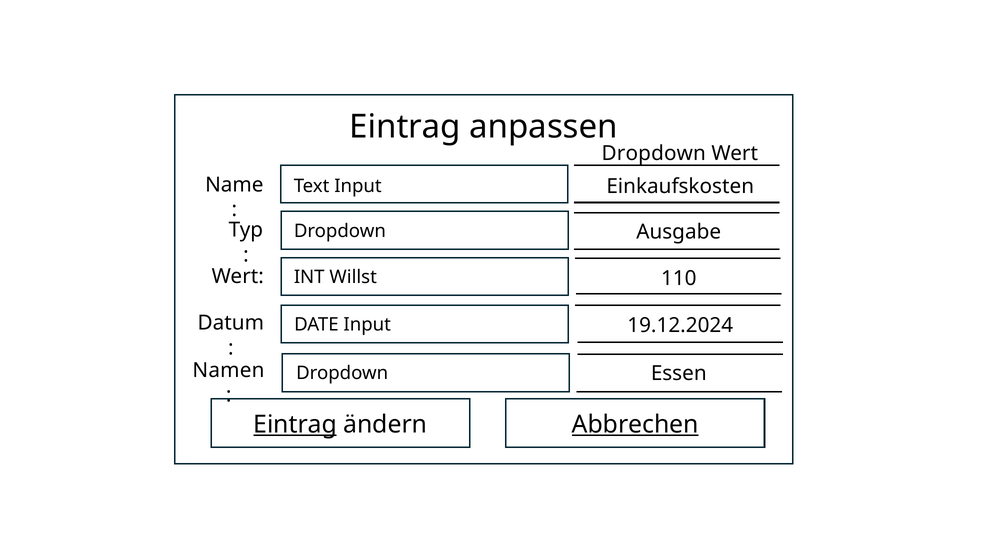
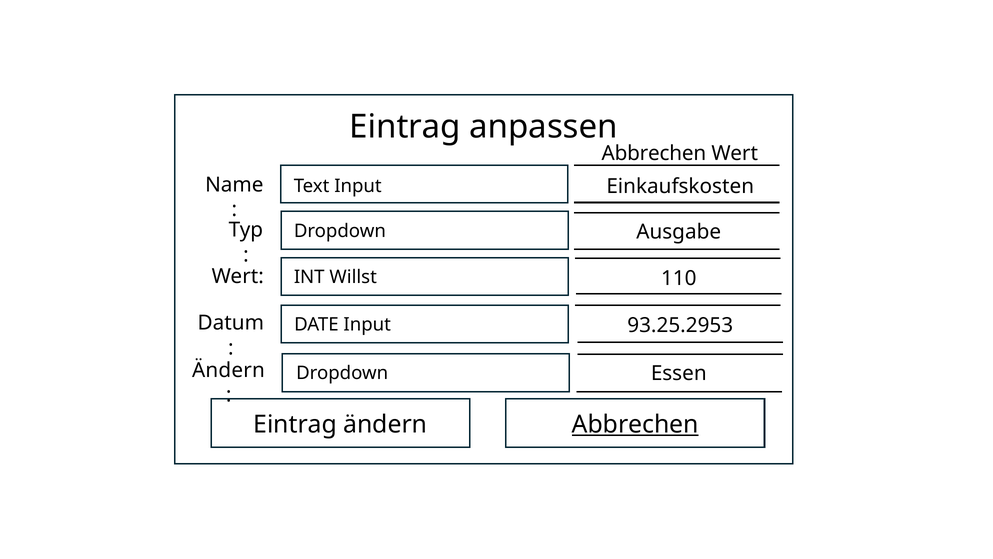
Dropdown at (654, 153): Dropdown -> Abbrechen
19.12.2024: 19.12.2024 -> 93.25.2953
Namen at (228, 370): Namen -> Ändern
Eintrag at (295, 424) underline: present -> none
